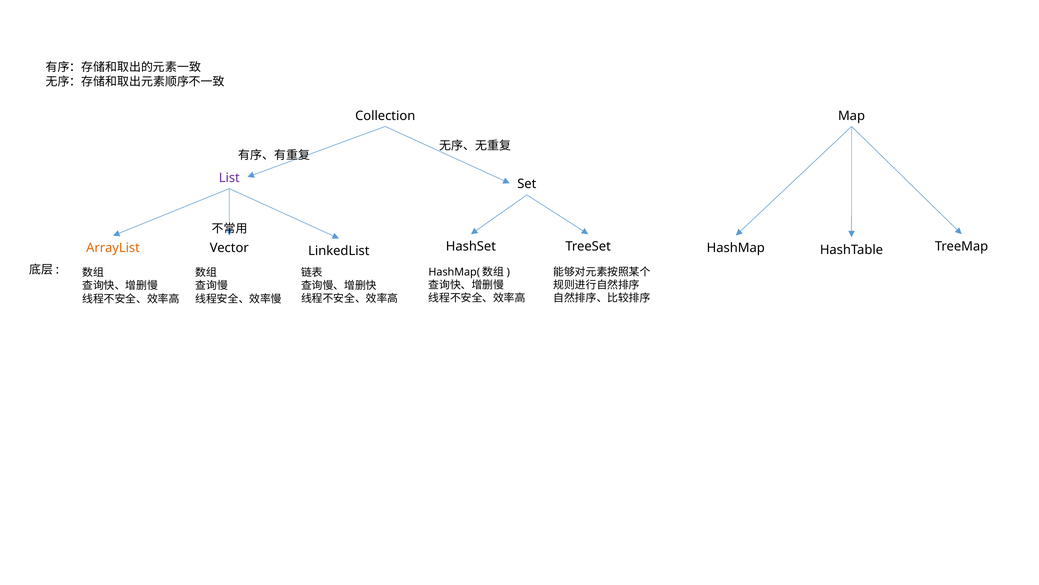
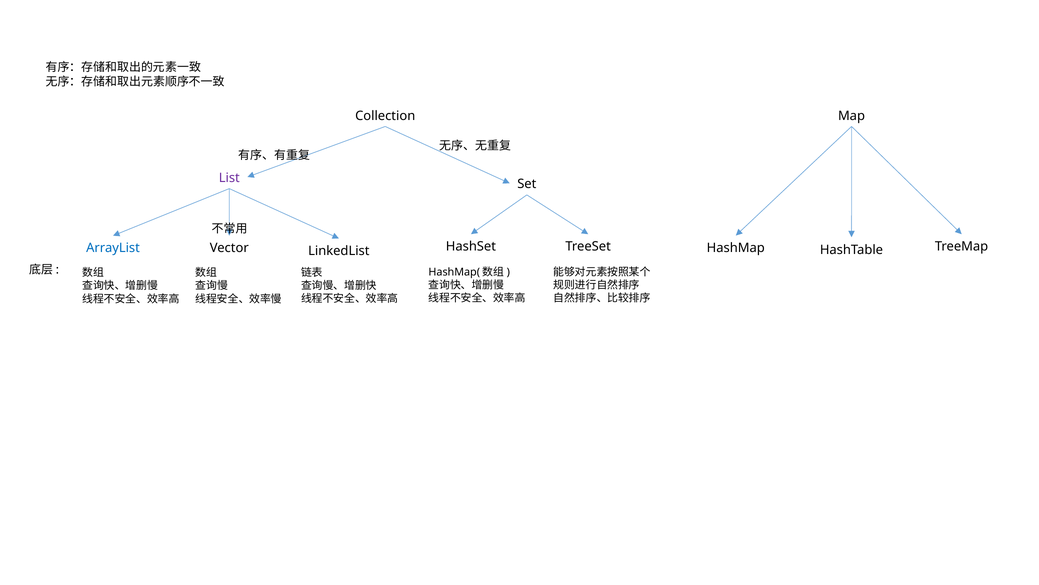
ArrayList colour: orange -> blue
